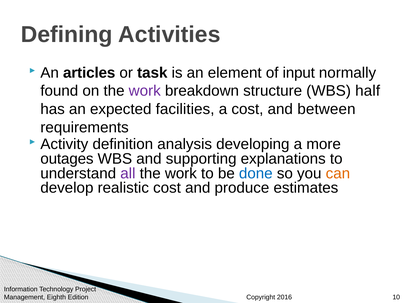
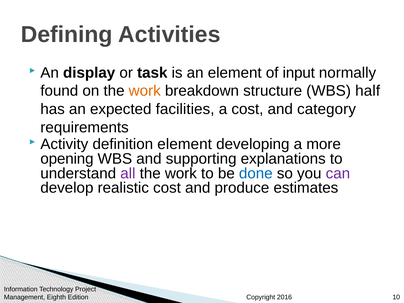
articles: articles -> display
work at (145, 91) colour: purple -> orange
between: between -> category
definition analysis: analysis -> element
outages: outages -> opening
can colour: orange -> purple
